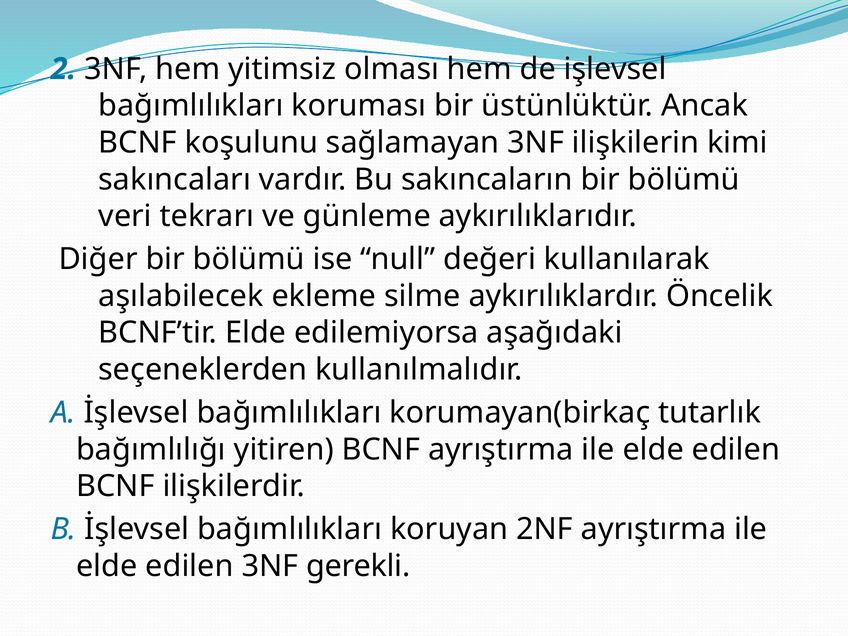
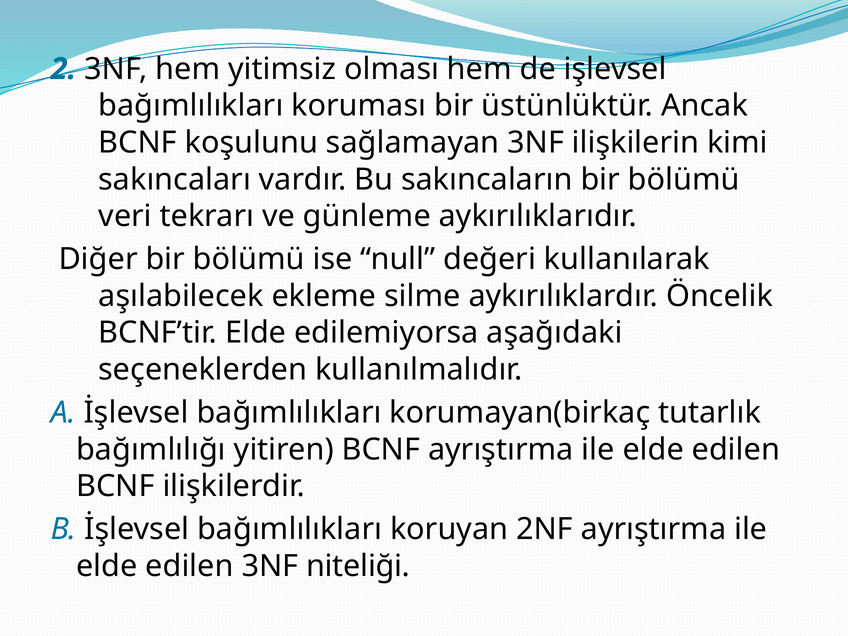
gerekli: gerekli -> niteliği
